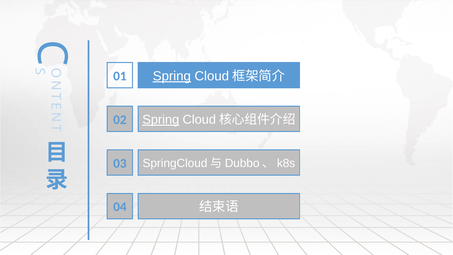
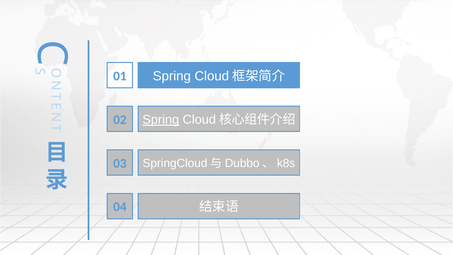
Spring at (172, 76) underline: present -> none
